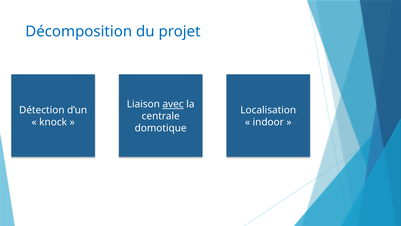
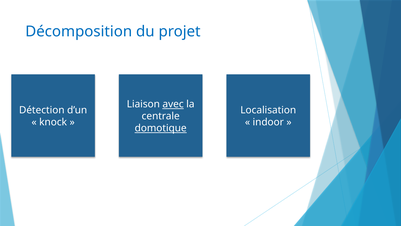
domotique underline: none -> present
